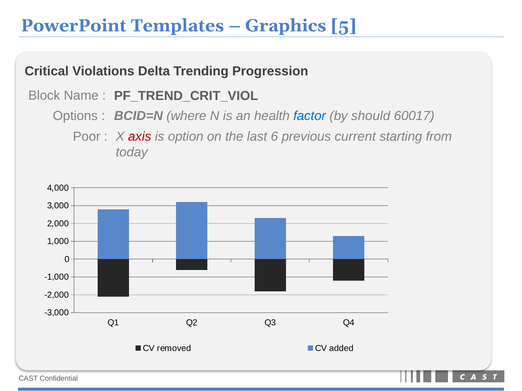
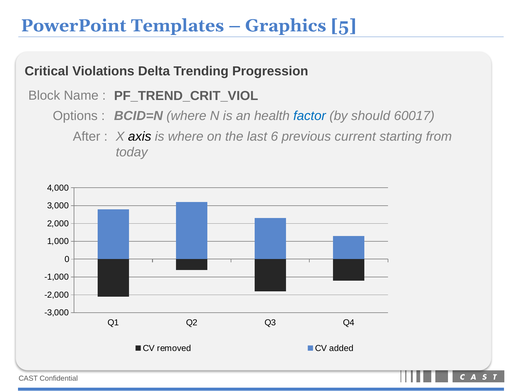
Poor: Poor -> After
axis colour: red -> black
is option: option -> where
